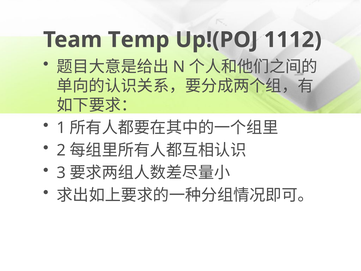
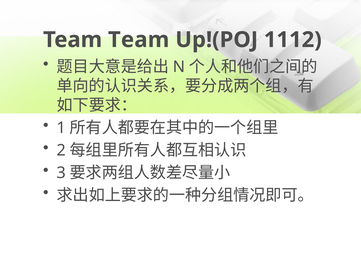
Team Temp: Temp -> Team
